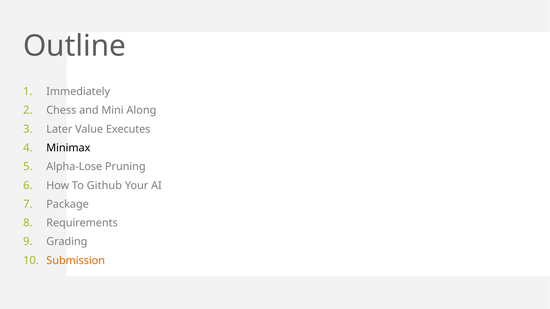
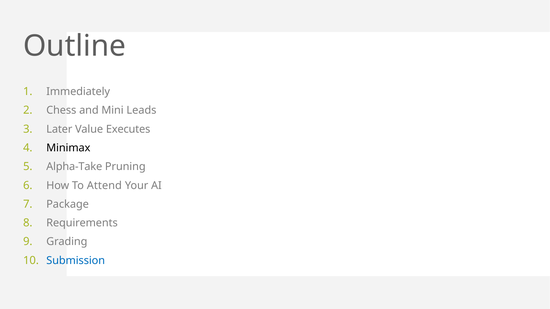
Along: Along -> Leads
Alpha-Lose: Alpha-Lose -> Alpha-Take
Github: Github -> Attend
Submission colour: orange -> blue
